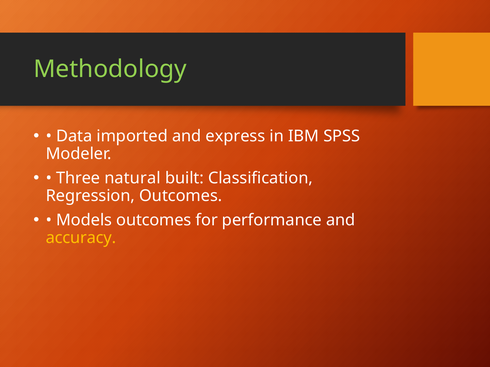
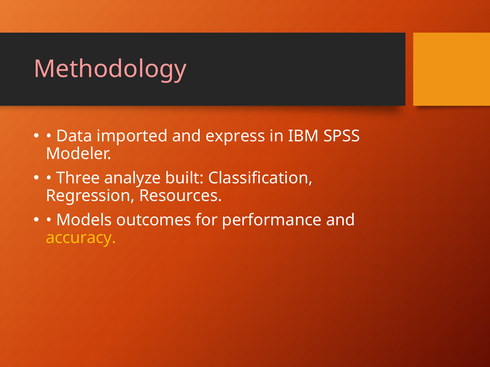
Methodology colour: light green -> pink
natural: natural -> analyze
Regression Outcomes: Outcomes -> Resources
